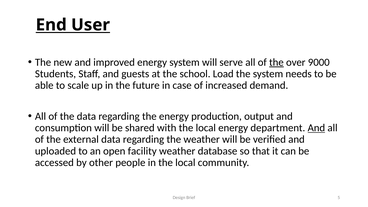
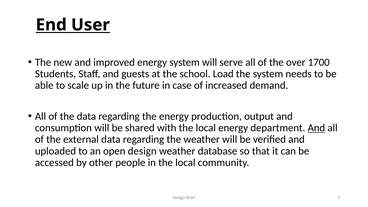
the at (276, 62) underline: present -> none
9000: 9000 -> 1700
open facility: facility -> design
